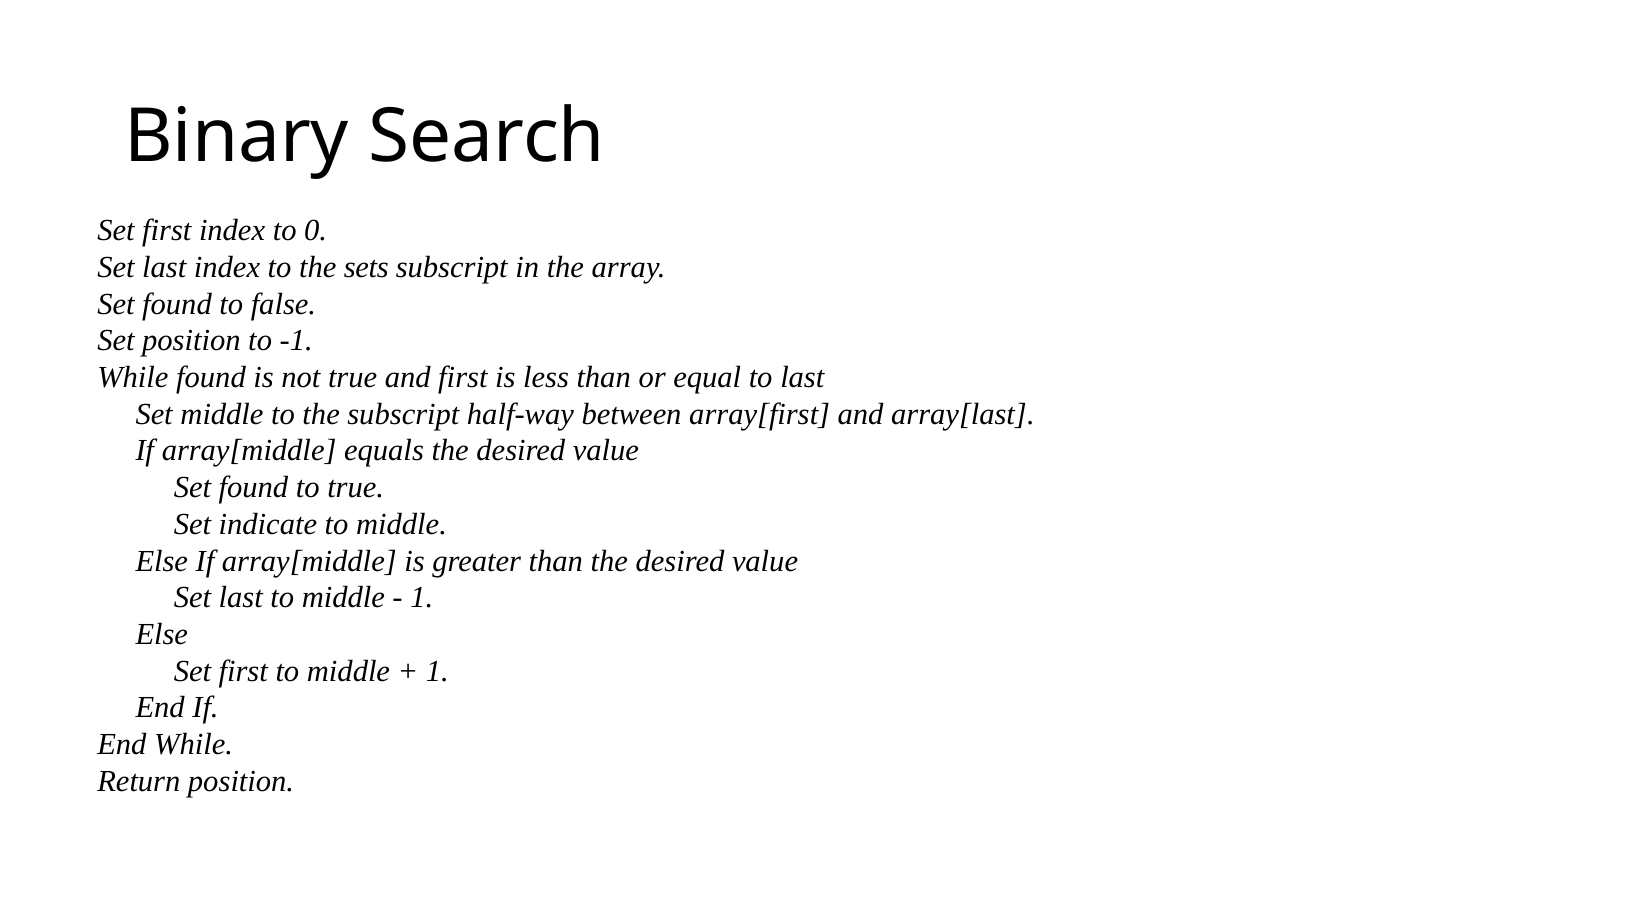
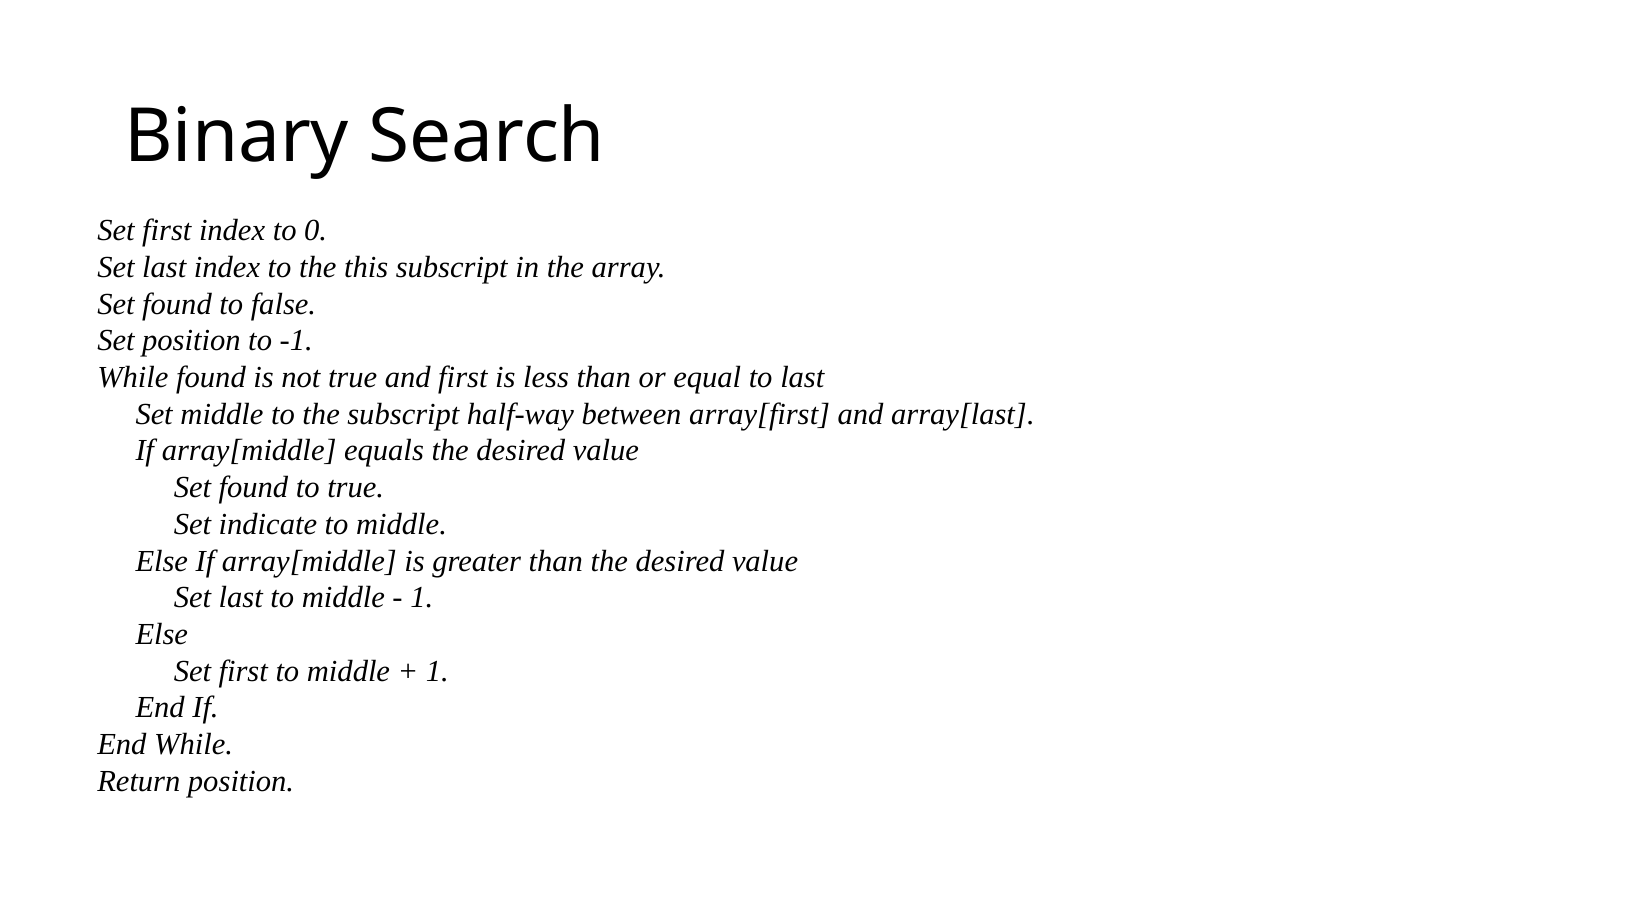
sets: sets -> this
